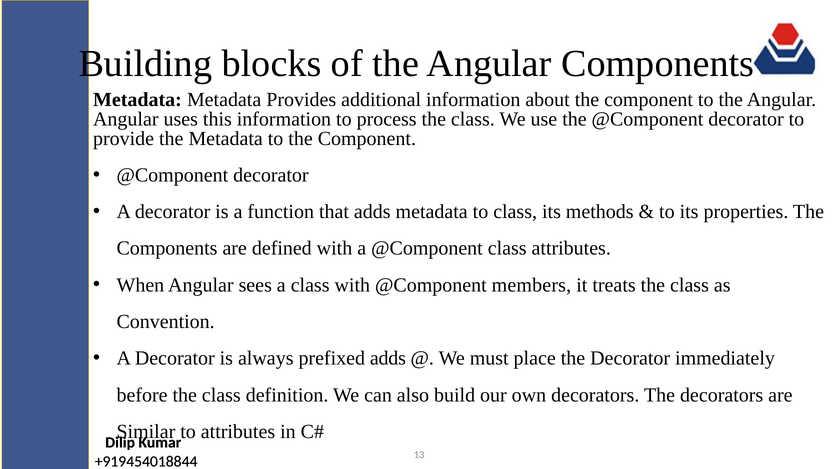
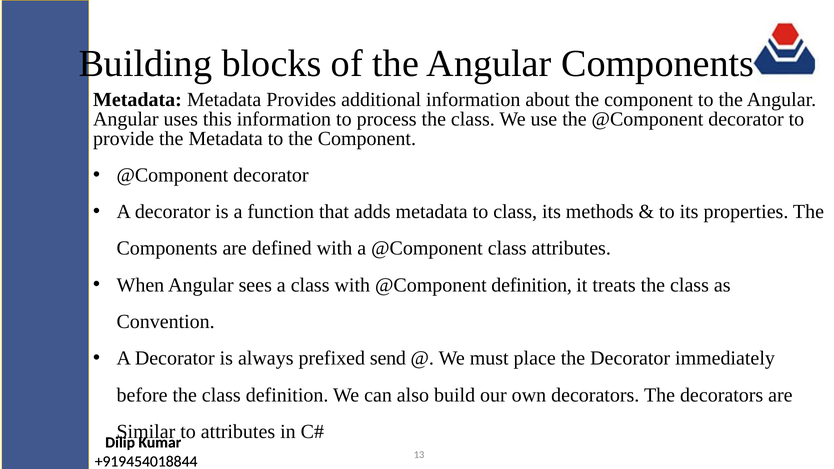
@Component members: members -> definition
prefixed adds: adds -> send
